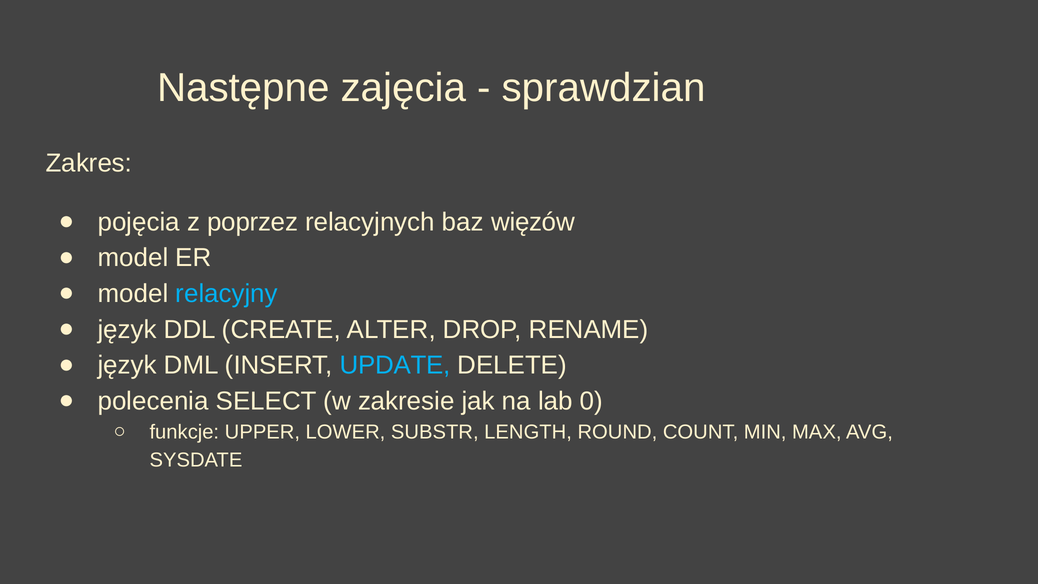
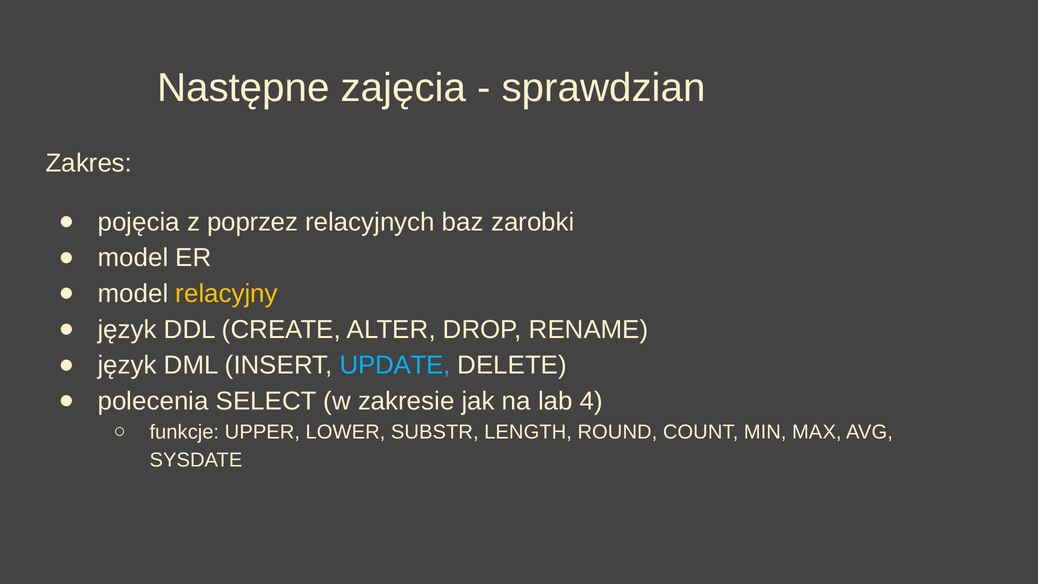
więzów: więzów -> zarobki
relacyjny colour: light blue -> yellow
0: 0 -> 4
